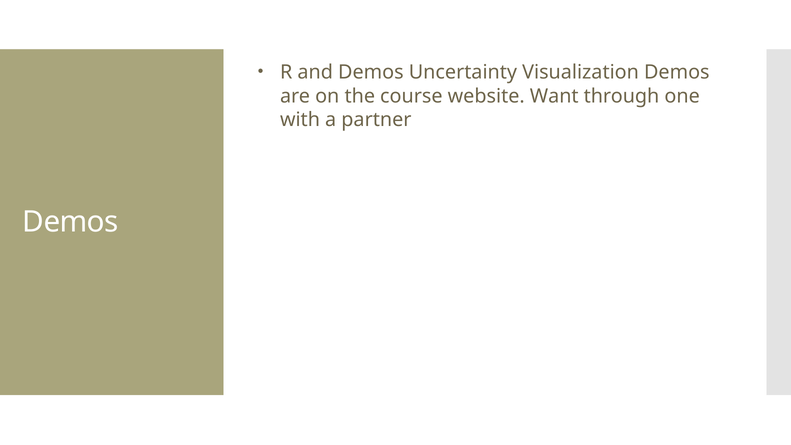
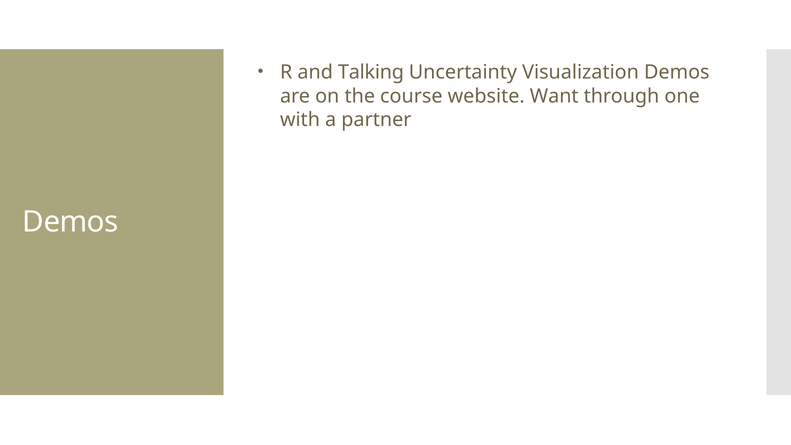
and Demos: Demos -> Talking
